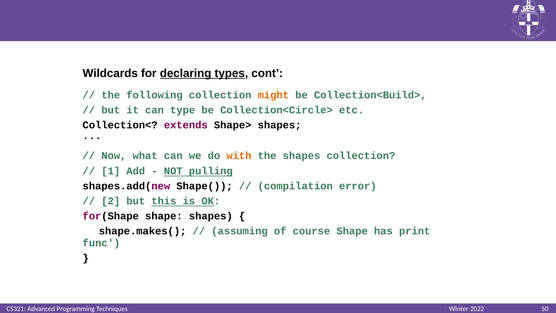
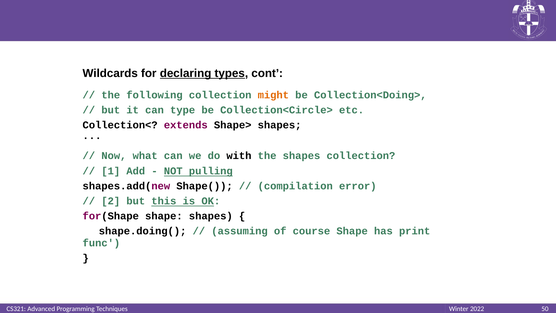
Collection<Build>: Collection<Build> -> Collection<Doing>
with colour: orange -> black
shape.makes(: shape.makes( -> shape.doing(
